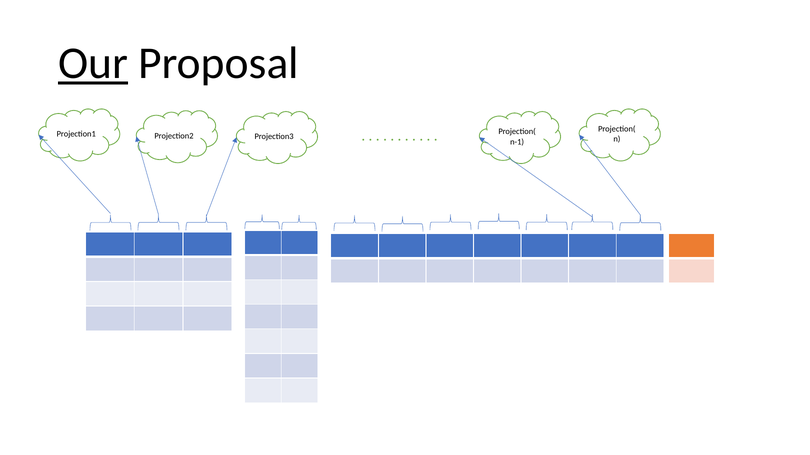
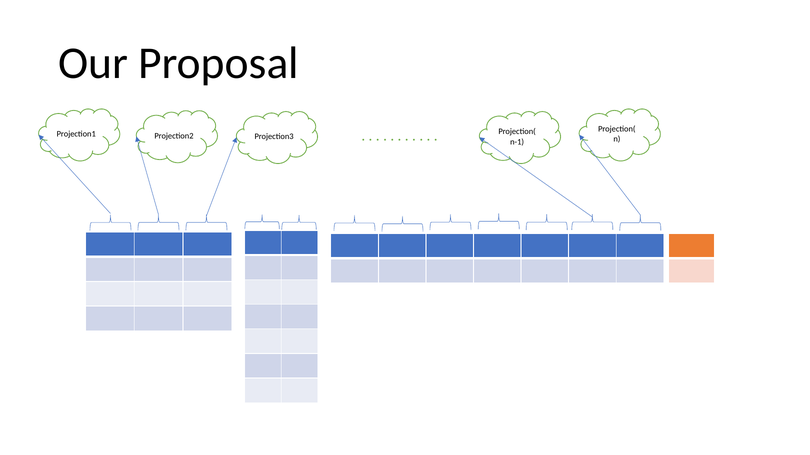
Our underline: present -> none
